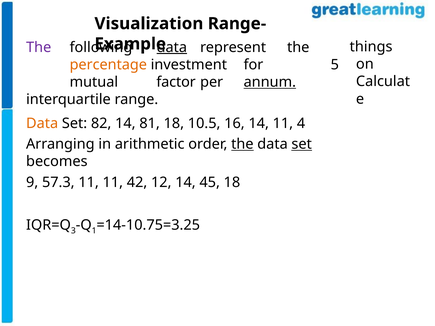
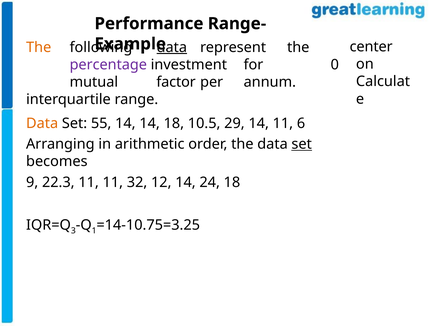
Visualization: Visualization -> Performance
things: things -> center
The at (39, 47) colour: purple -> orange
percentage colour: orange -> purple
5: 5 -> 0
annum underline: present -> none
82: 82 -> 55
14 81: 81 -> 14
16: 16 -> 29
4: 4 -> 6
the at (242, 144) underline: present -> none
57.3: 57.3 -> 22.3
42: 42 -> 32
45: 45 -> 24
